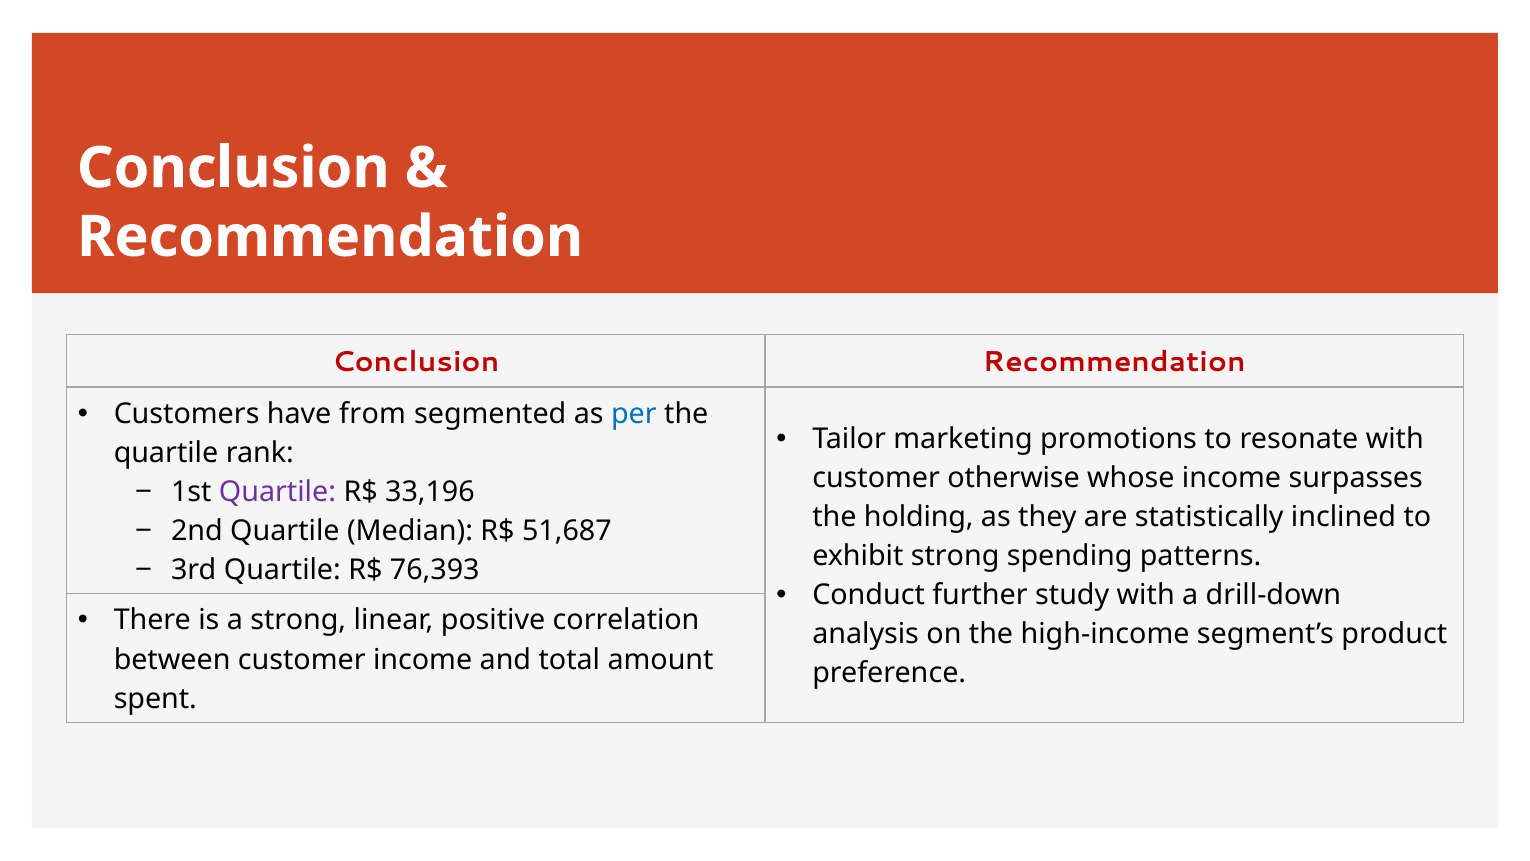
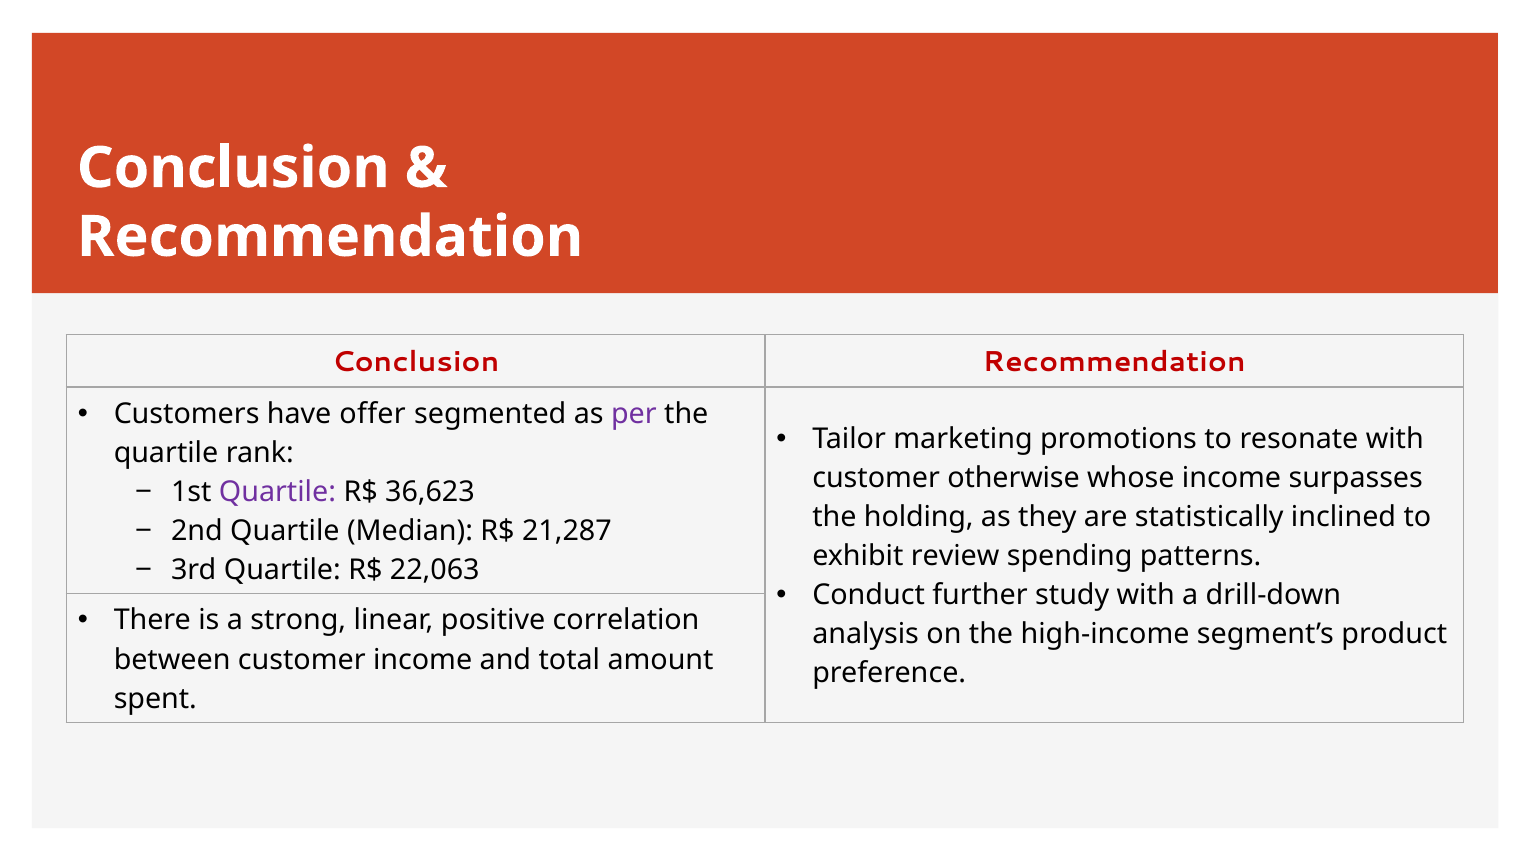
from: from -> offer
per colour: blue -> purple
33,196: 33,196 -> 36,623
51,687: 51,687 -> 21,287
exhibit strong: strong -> review
76,393: 76,393 -> 22,063
